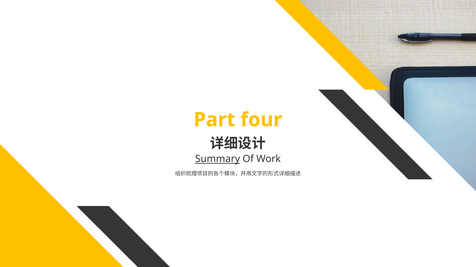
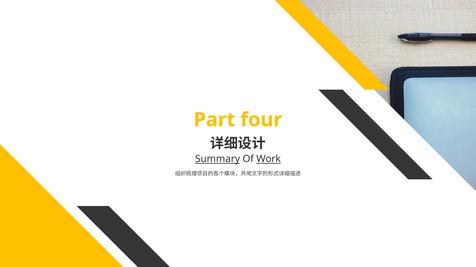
Work underline: none -> present
